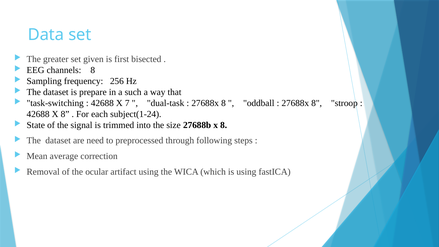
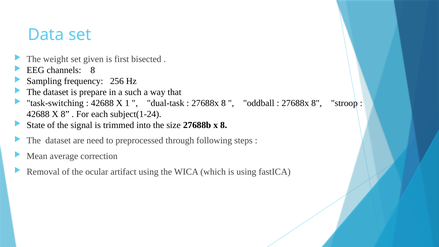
greater: greater -> weight
7: 7 -> 1
